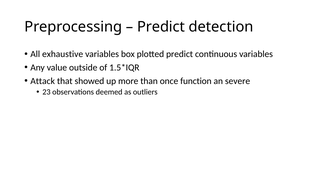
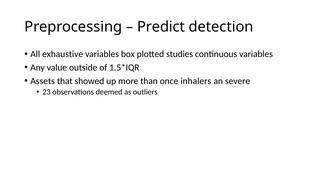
plotted predict: predict -> studies
Attack: Attack -> Assets
function: function -> inhalers
